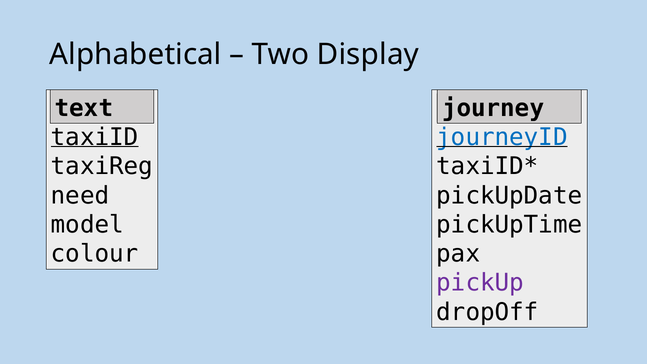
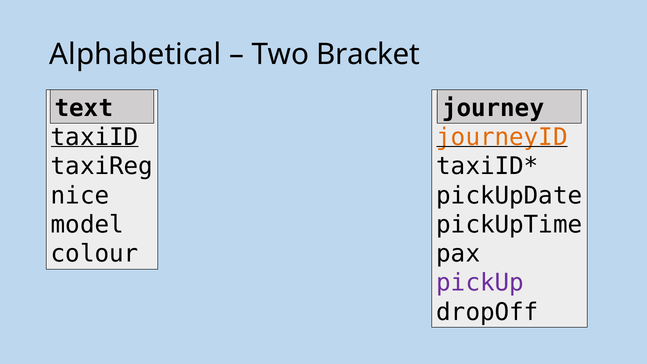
Display: Display -> Bracket
journeyID colour: blue -> orange
need: need -> nice
